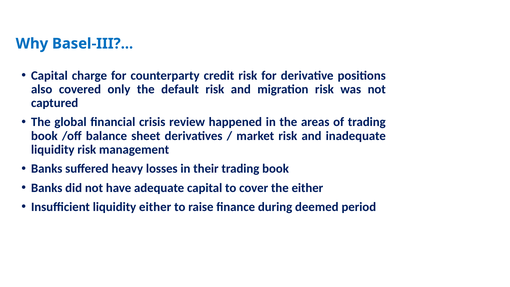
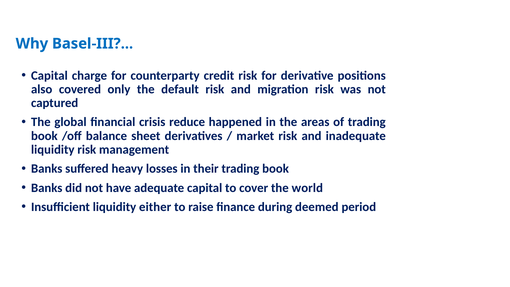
review: review -> reduce
the either: either -> world
